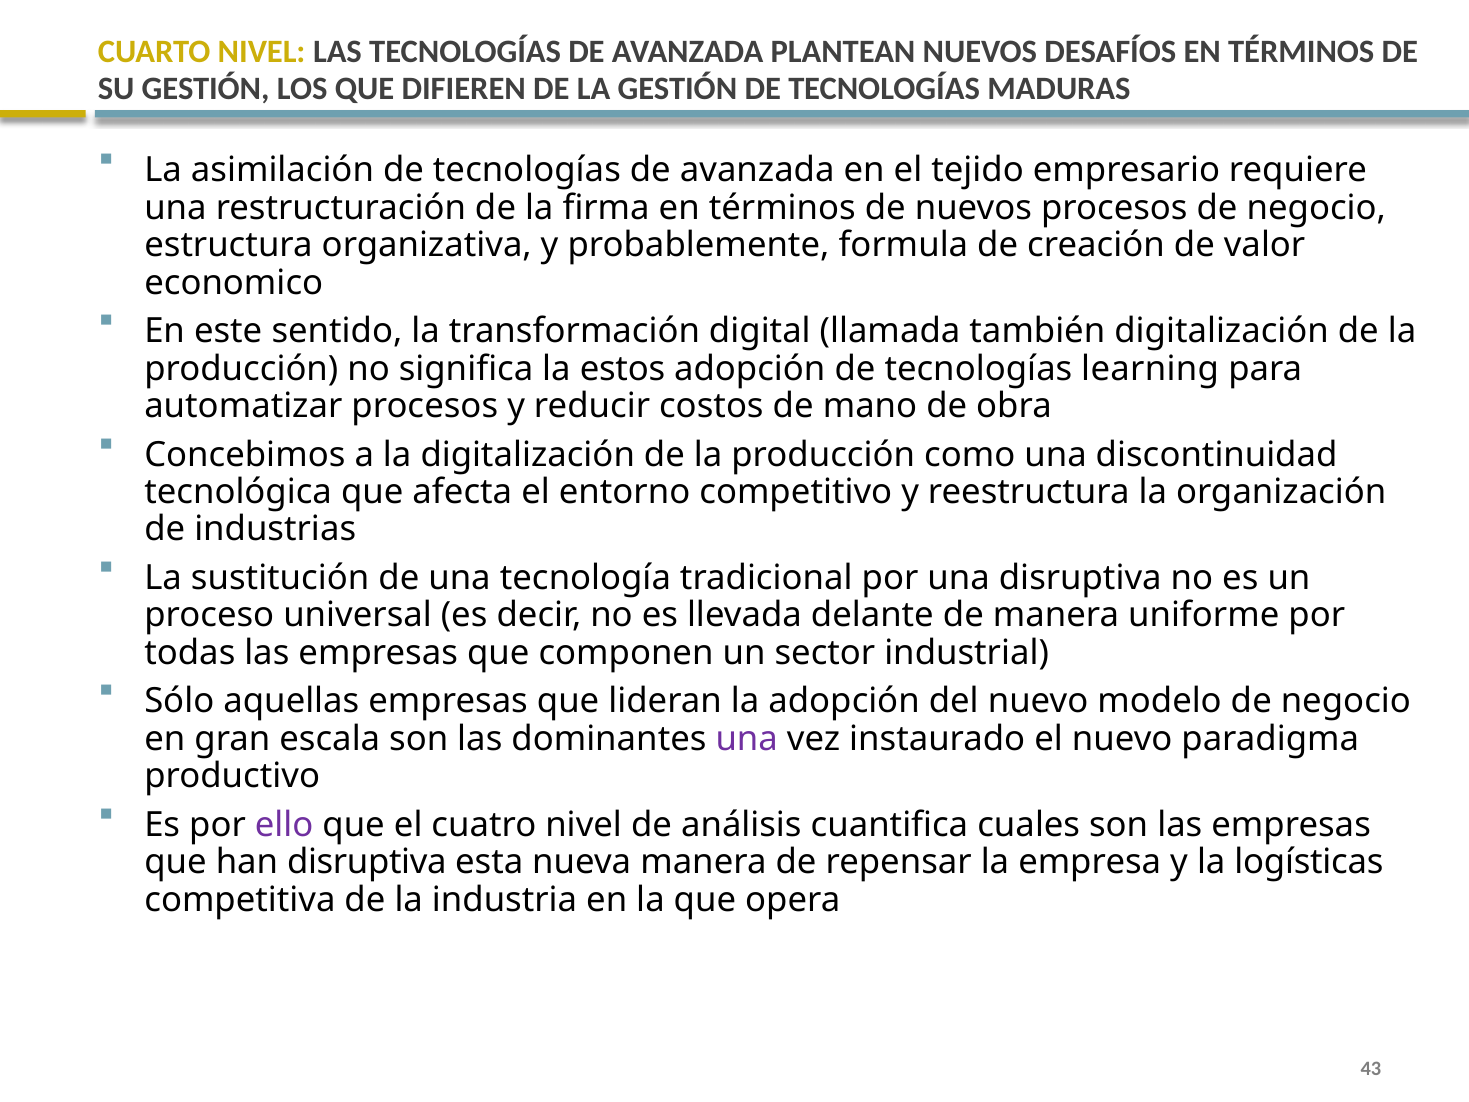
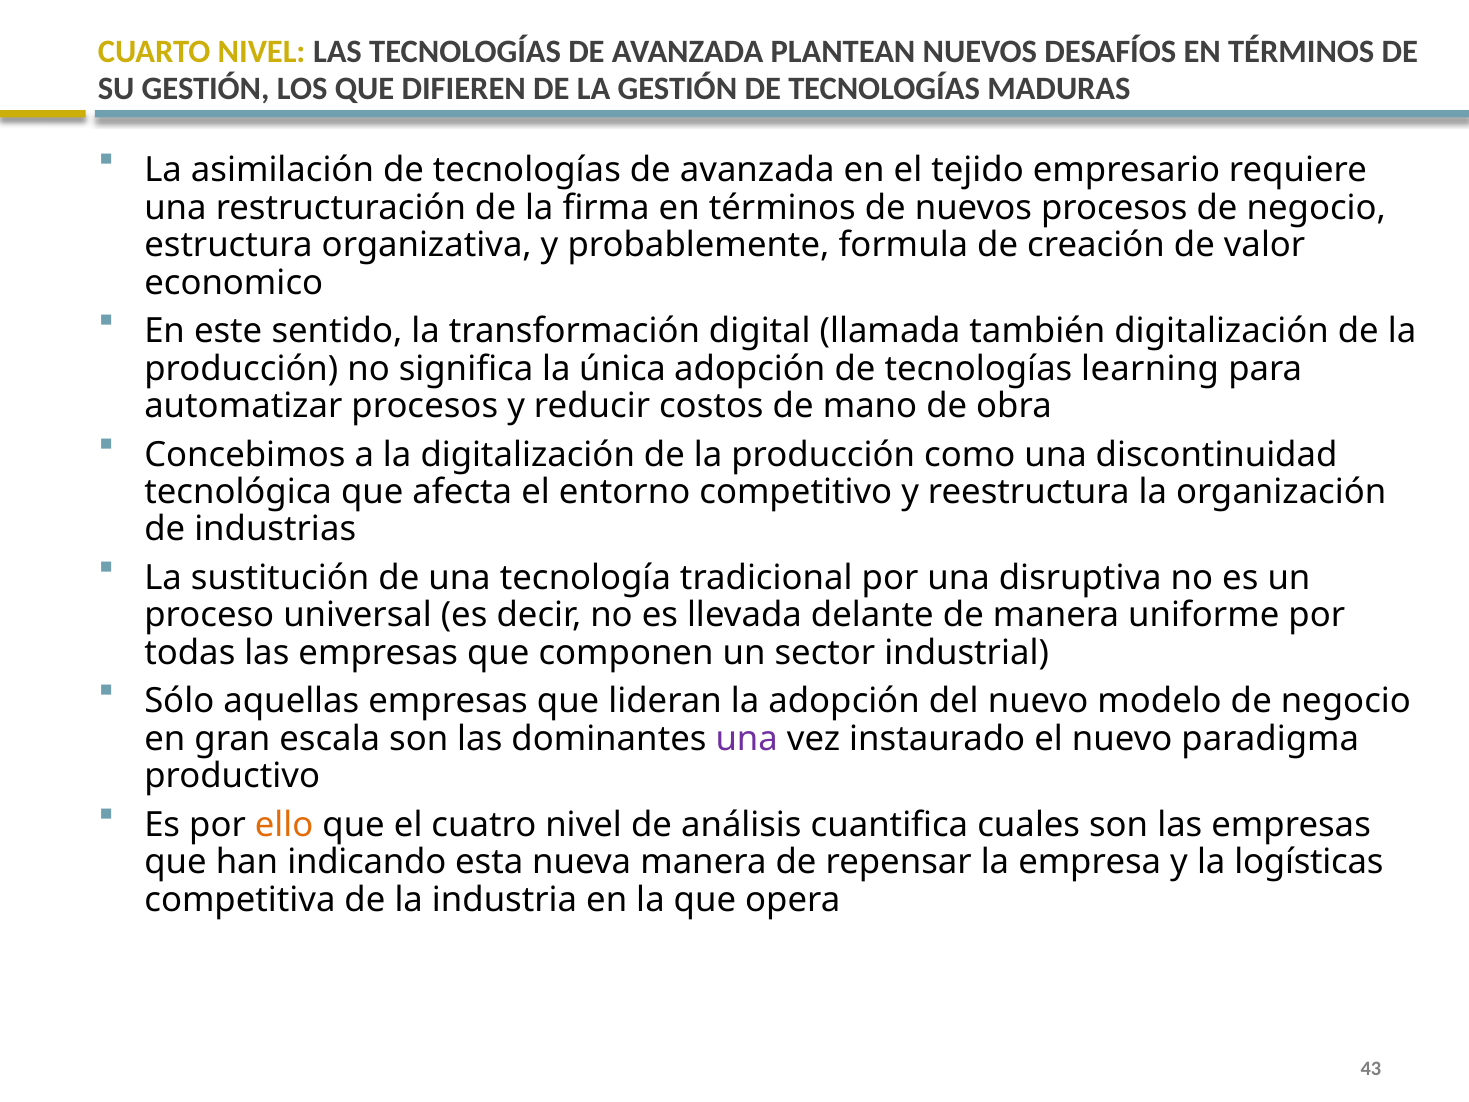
estos: estos -> única
ello colour: purple -> orange
han disruptiva: disruptiva -> indicando
